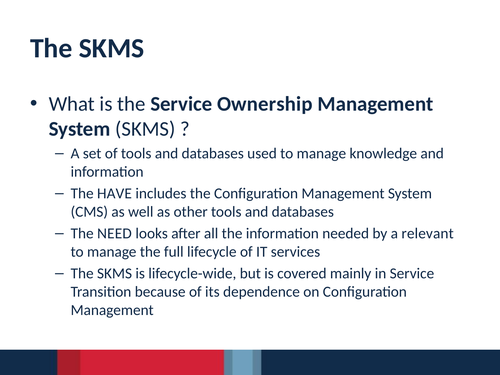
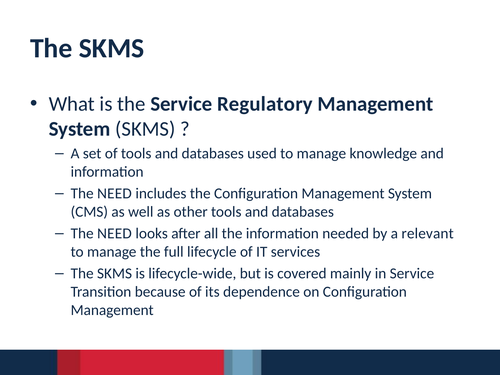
Ownership: Ownership -> Regulatory
HAVE at (114, 194): HAVE -> NEED
